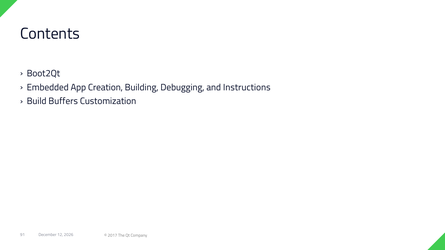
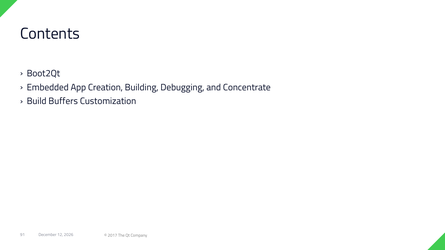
Instructions: Instructions -> Concentrate
